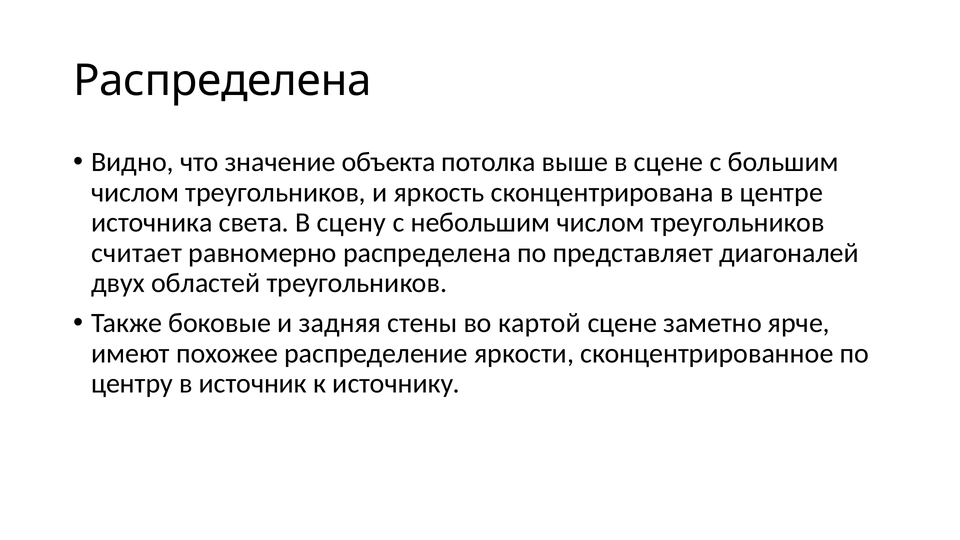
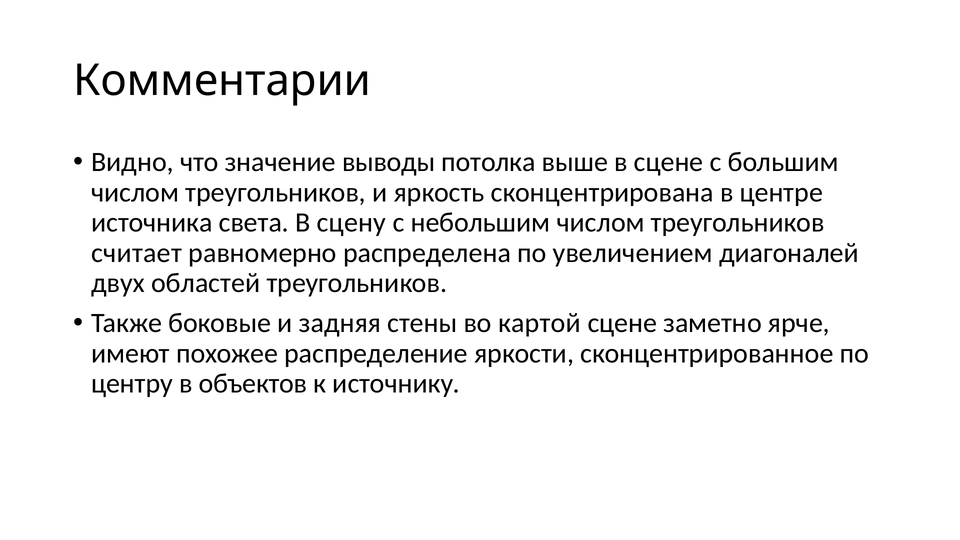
Распределена at (222, 81): Распределена -> Комментарии
объекта: объекта -> выводы
представляет: представляет -> увеличением
источник: источник -> объектов
